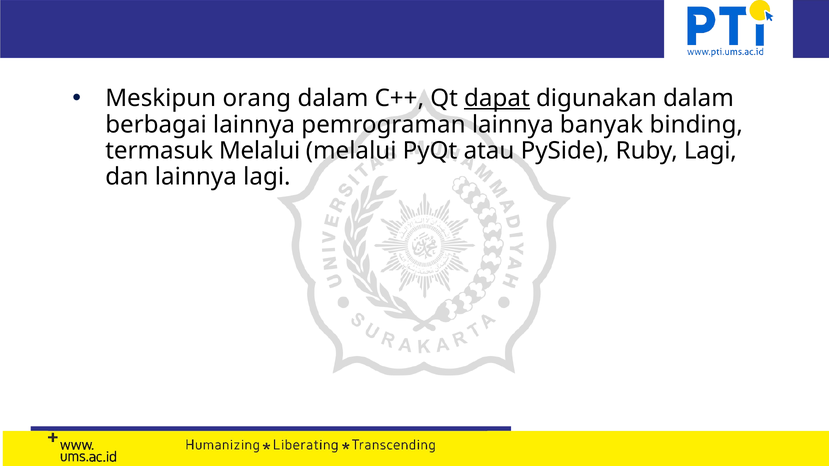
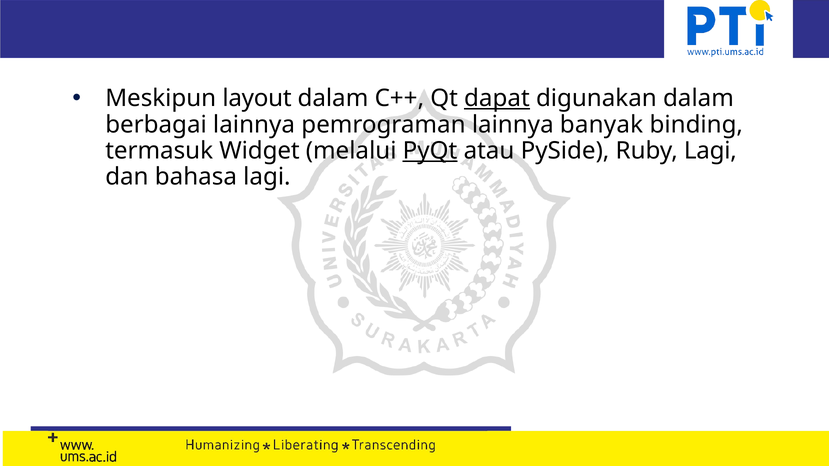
orang: orang -> layout
termasuk Melalui: Melalui -> Widget
PyQt underline: none -> present
dan lainnya: lainnya -> bahasa
